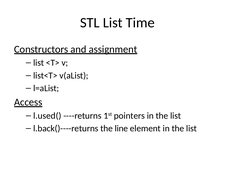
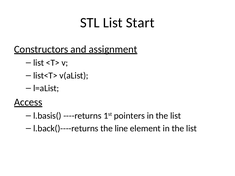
Time: Time -> Start
l.used(: l.used( -> l.basis(
